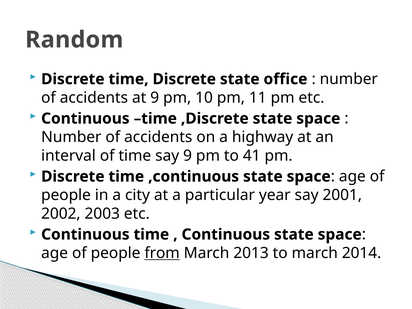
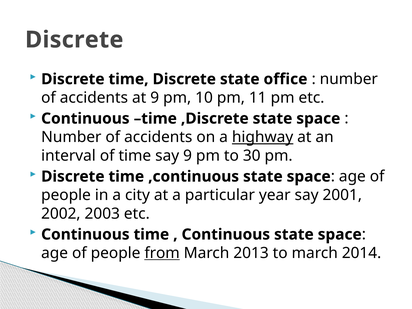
Random at (74, 40): Random -> Discrete
highway underline: none -> present
41: 41 -> 30
